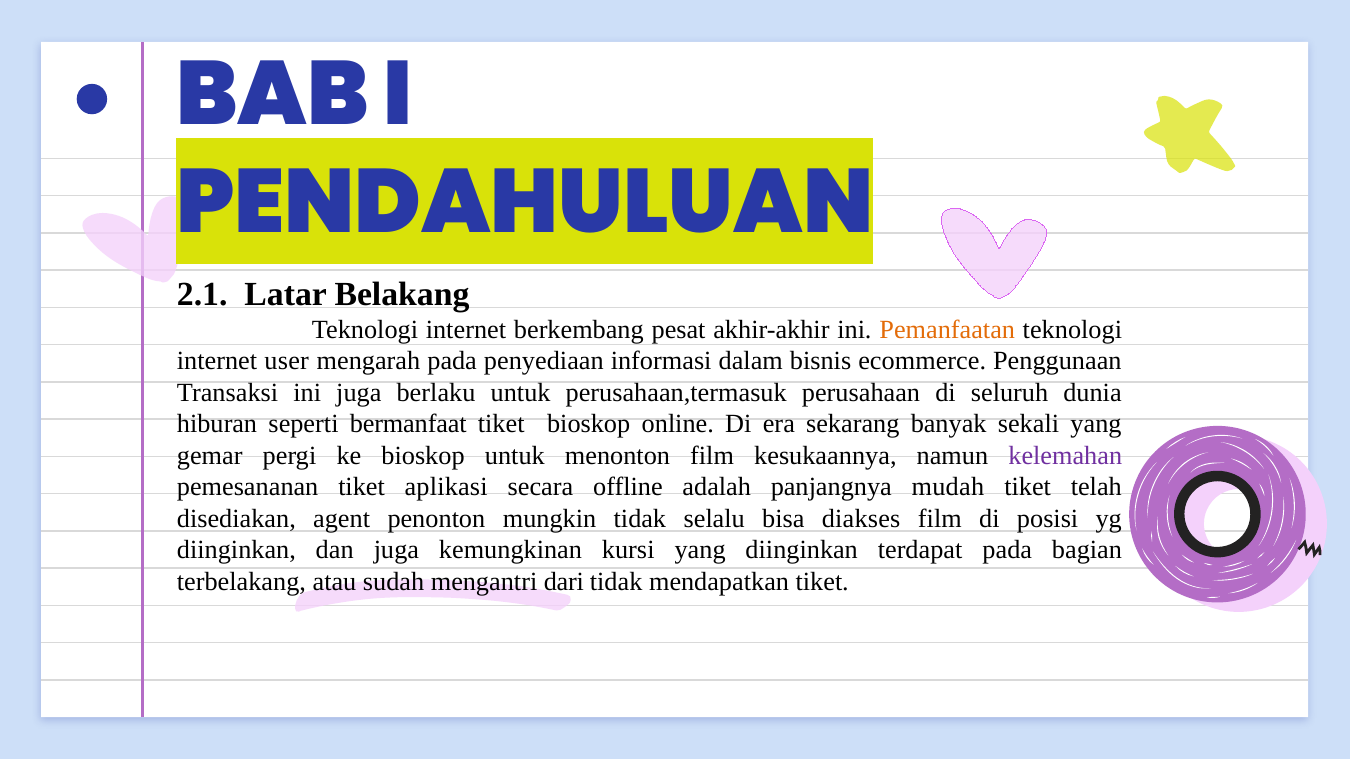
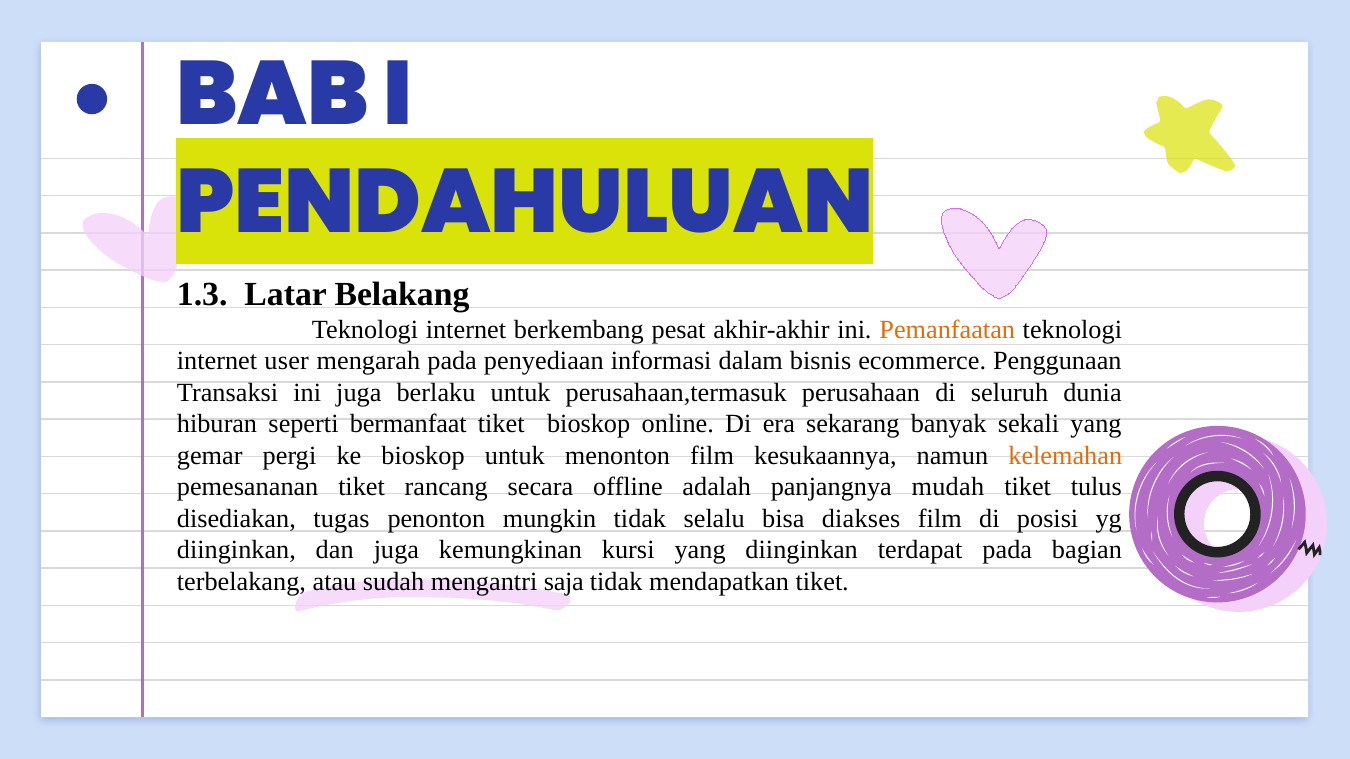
2.1: 2.1 -> 1.3
kelemahan colour: purple -> orange
aplikasi: aplikasi -> rancang
telah: telah -> tulus
agent: agent -> tugas
dari: dari -> saja
